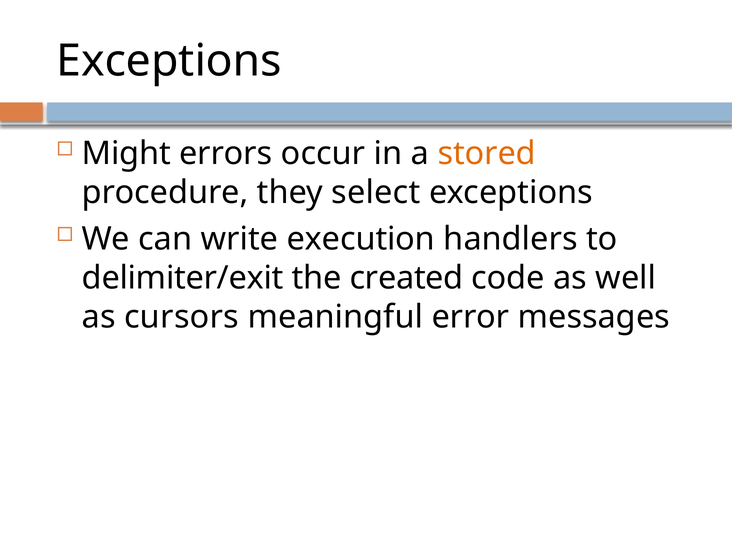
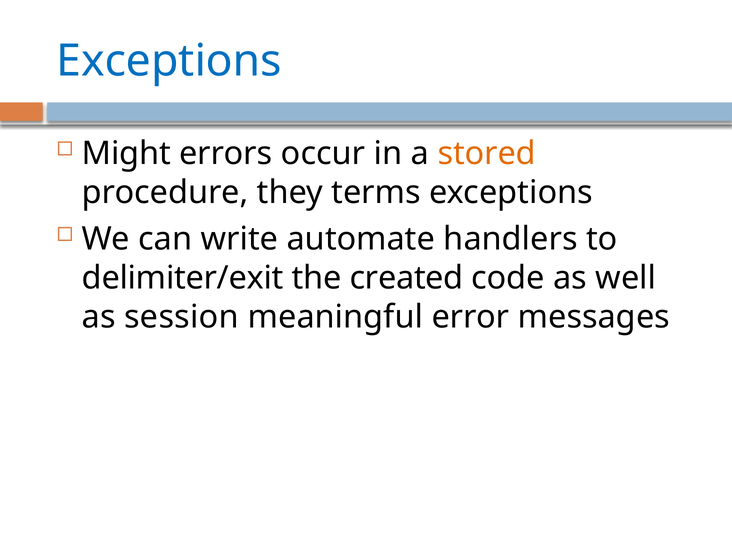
Exceptions at (169, 61) colour: black -> blue
select: select -> terms
execution: execution -> automate
cursors: cursors -> session
